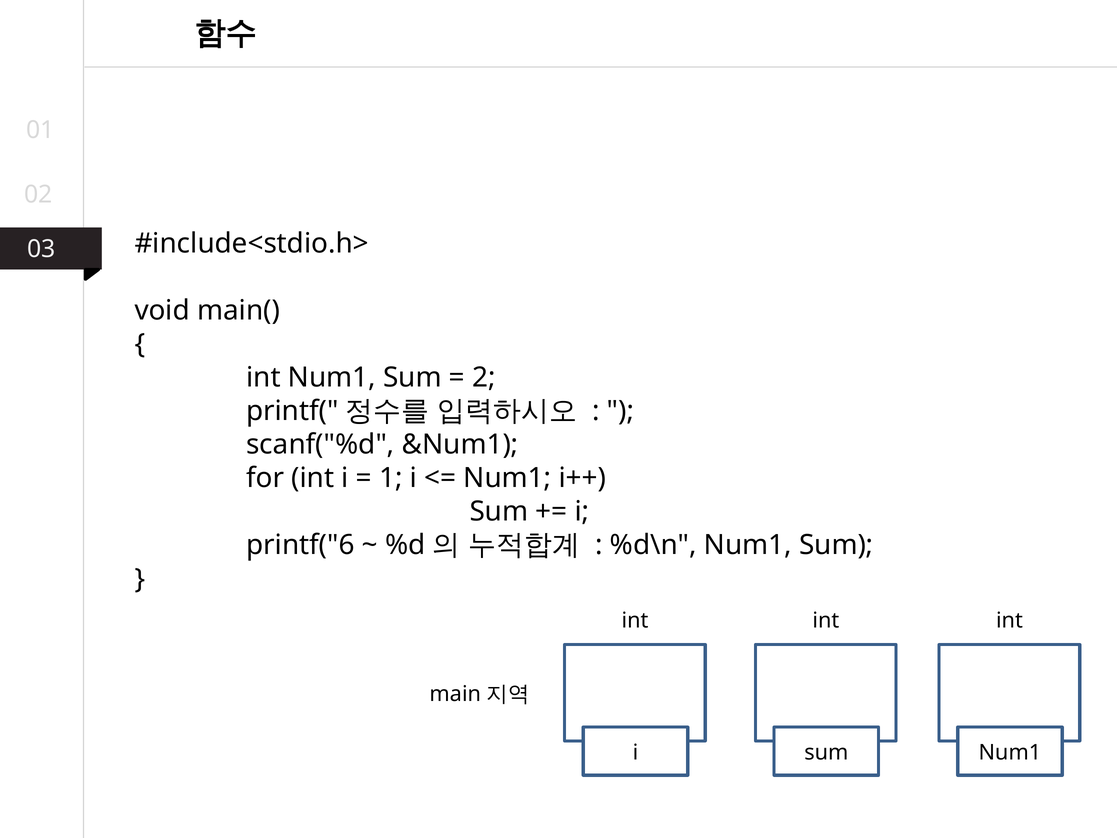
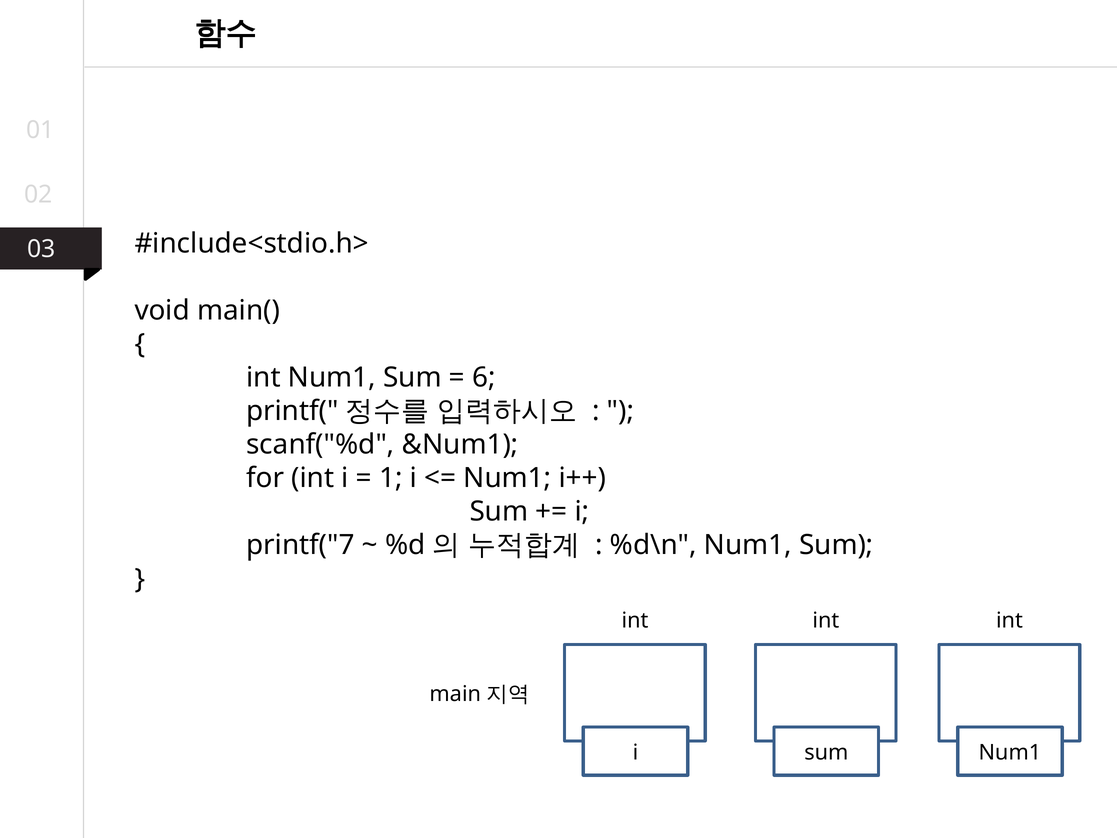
2: 2 -> 6
printf("6: printf("6 -> printf("7
